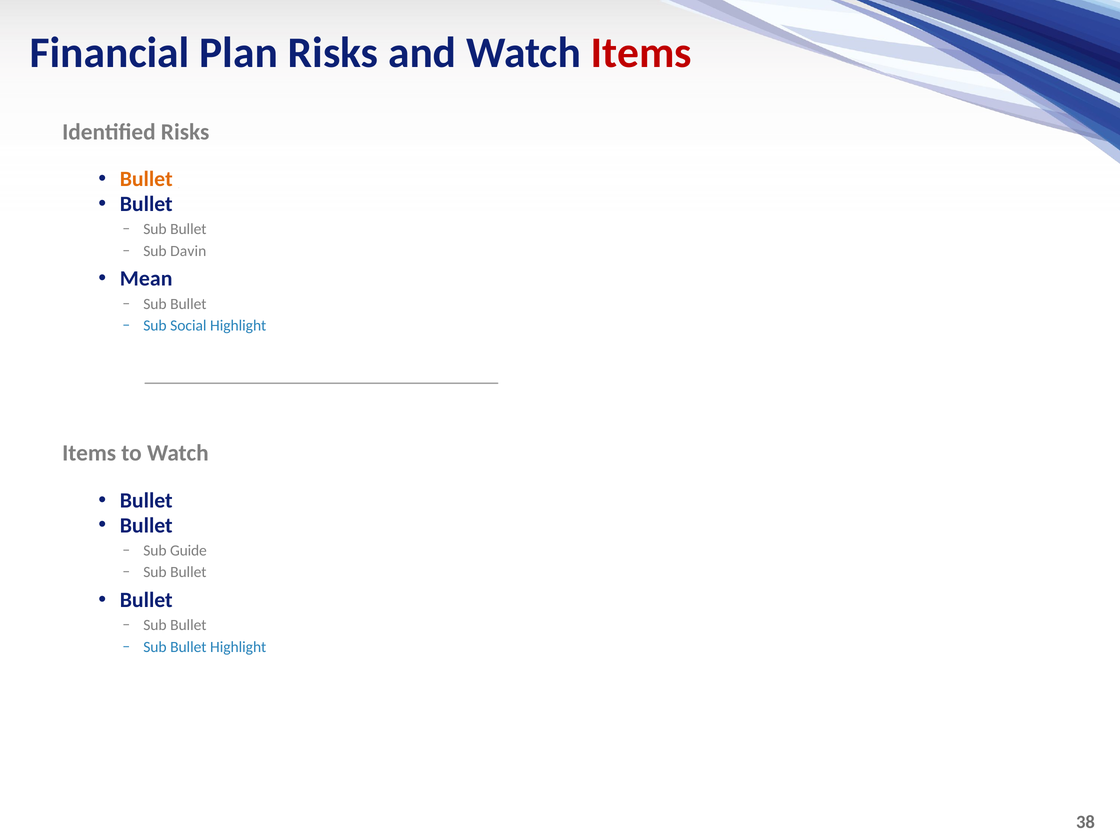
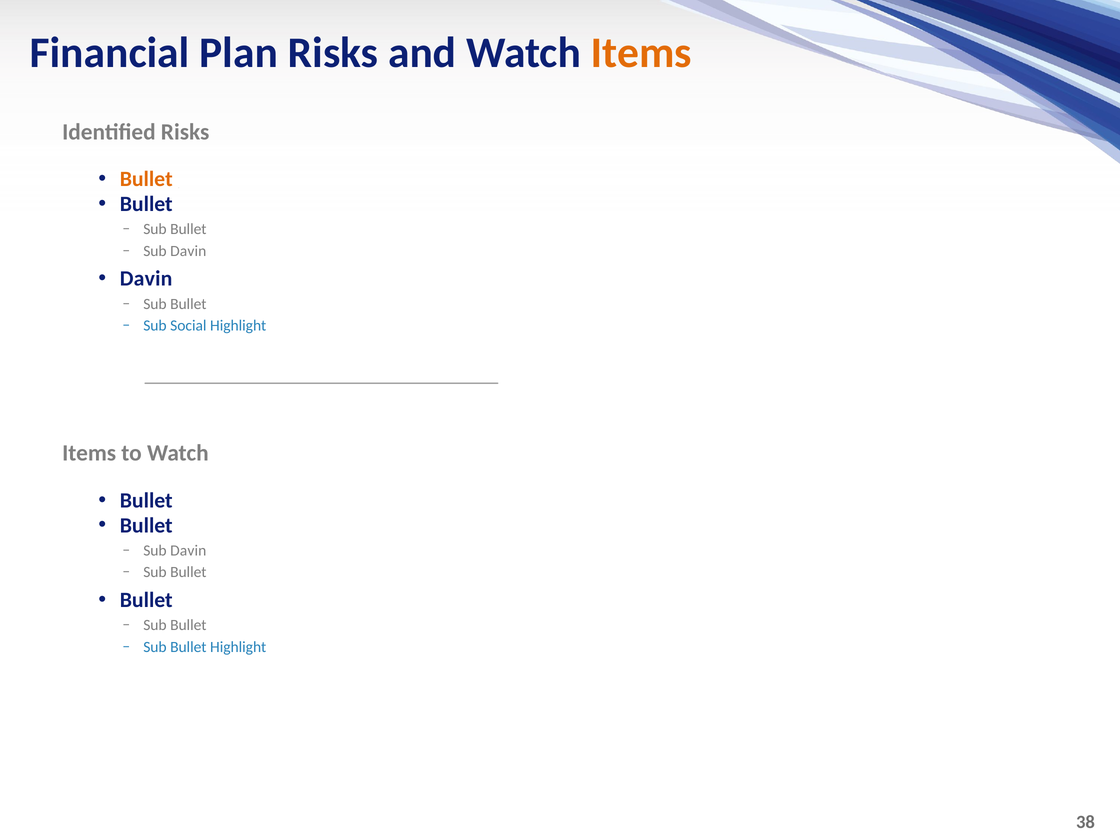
Items at (641, 53) colour: red -> orange
Mean at (146, 279): Mean -> Davin
Guide at (188, 550): Guide -> Davin
